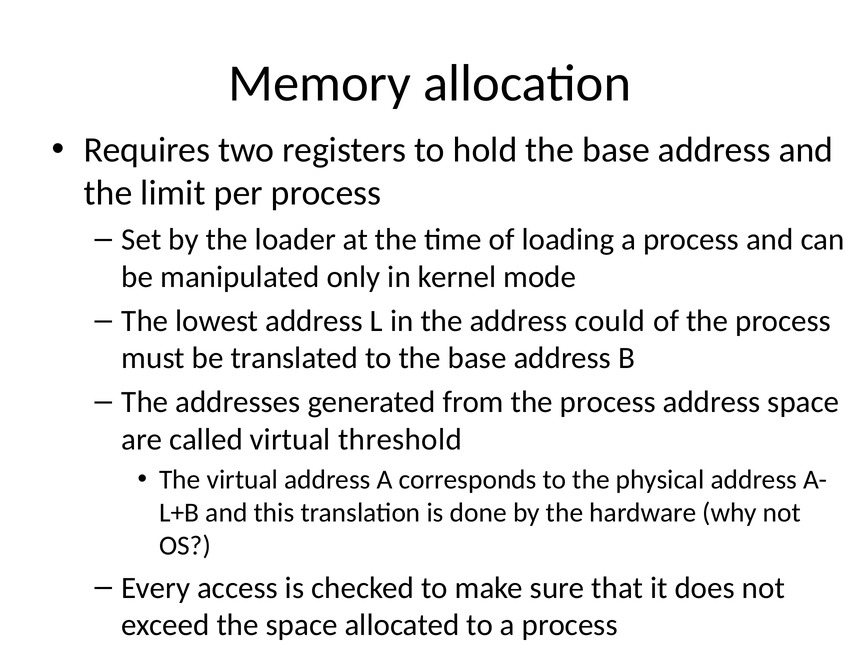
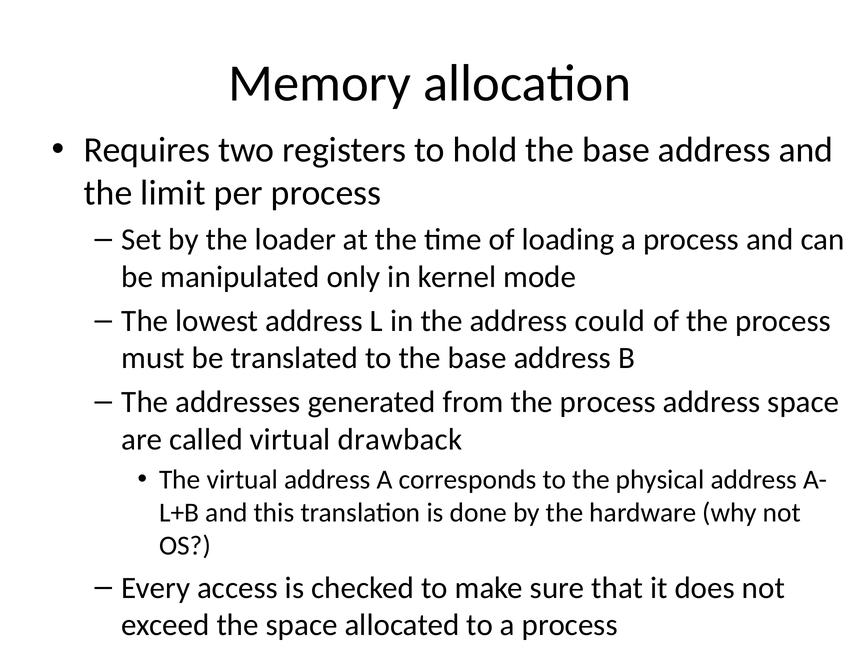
threshold: threshold -> drawback
